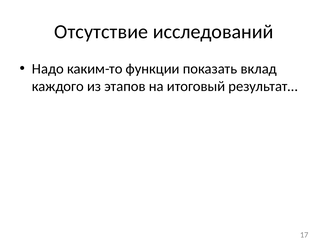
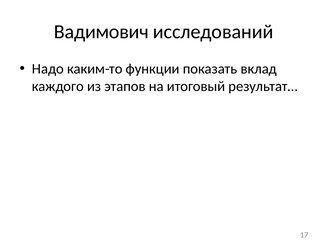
Отсутствие: Отсутствие -> Вадимович
